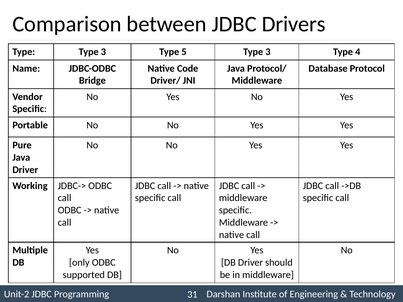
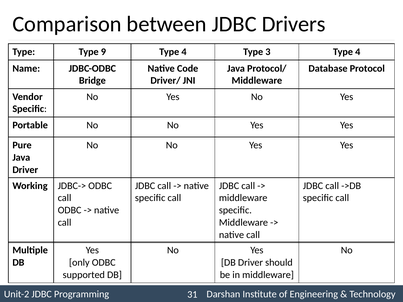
Type Type 3: 3 -> 9
5 at (184, 52): 5 -> 4
